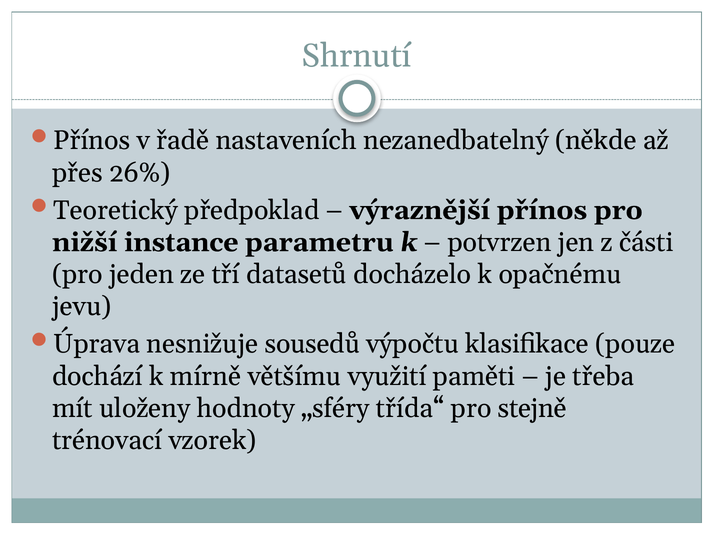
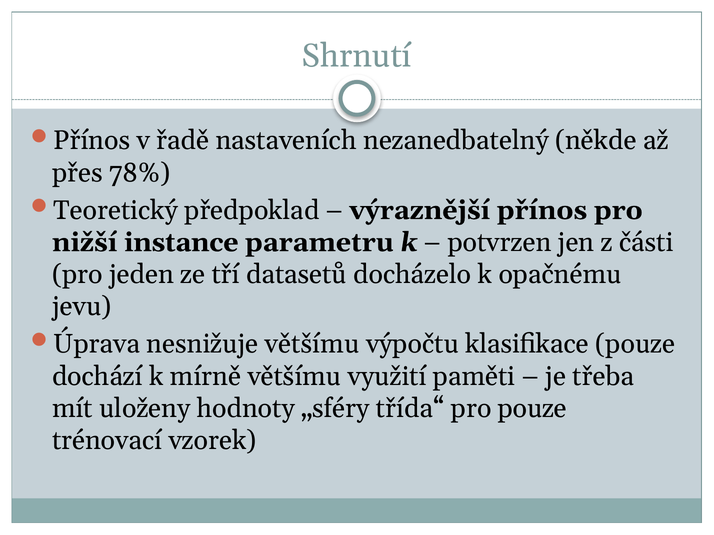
26%: 26% -> 78%
nesnižuje sousedů: sousedů -> většímu
pro stejně: stejně -> pouze
